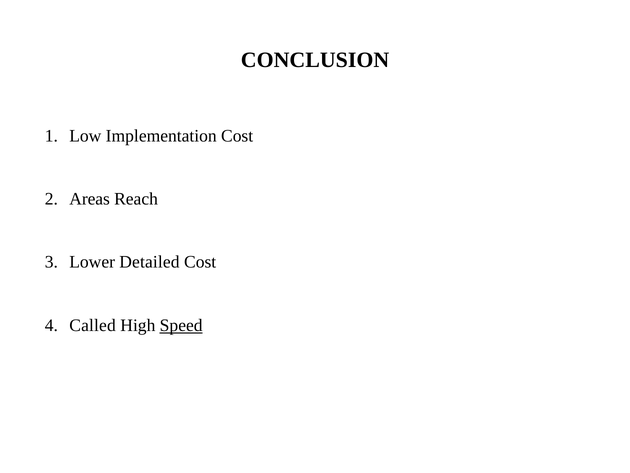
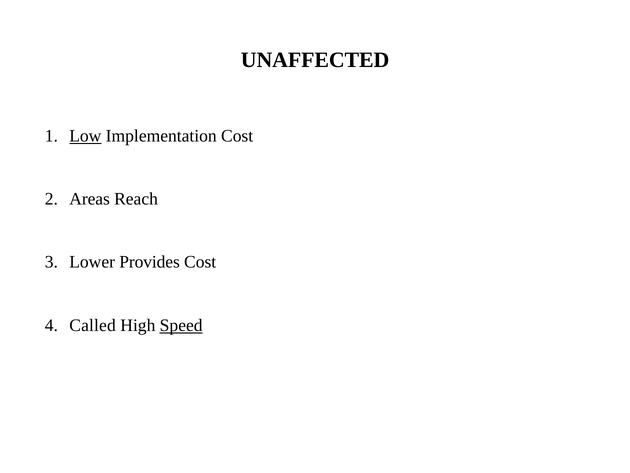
CONCLUSION: CONCLUSION -> UNAFFECTED
Low underline: none -> present
Detailed: Detailed -> Provides
